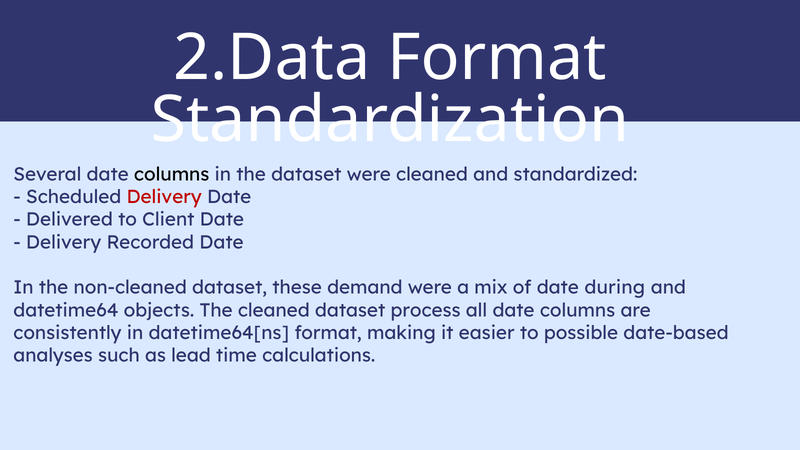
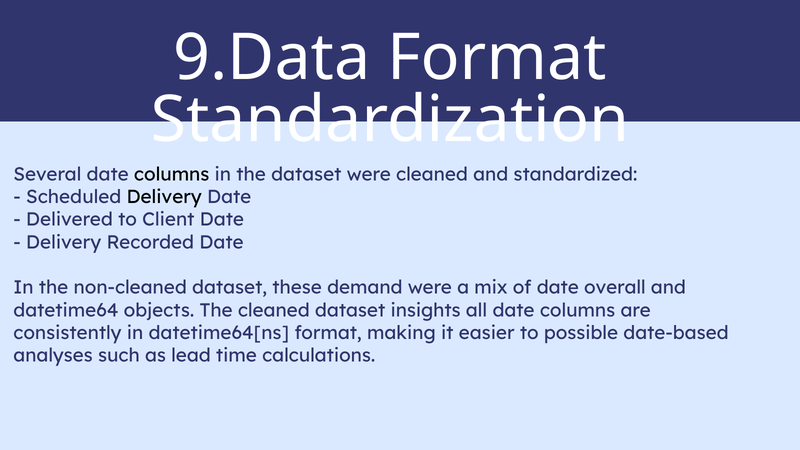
2.Data: 2.Data -> 9.Data
Delivery at (164, 197) colour: red -> black
during: during -> overall
process: process -> insights
